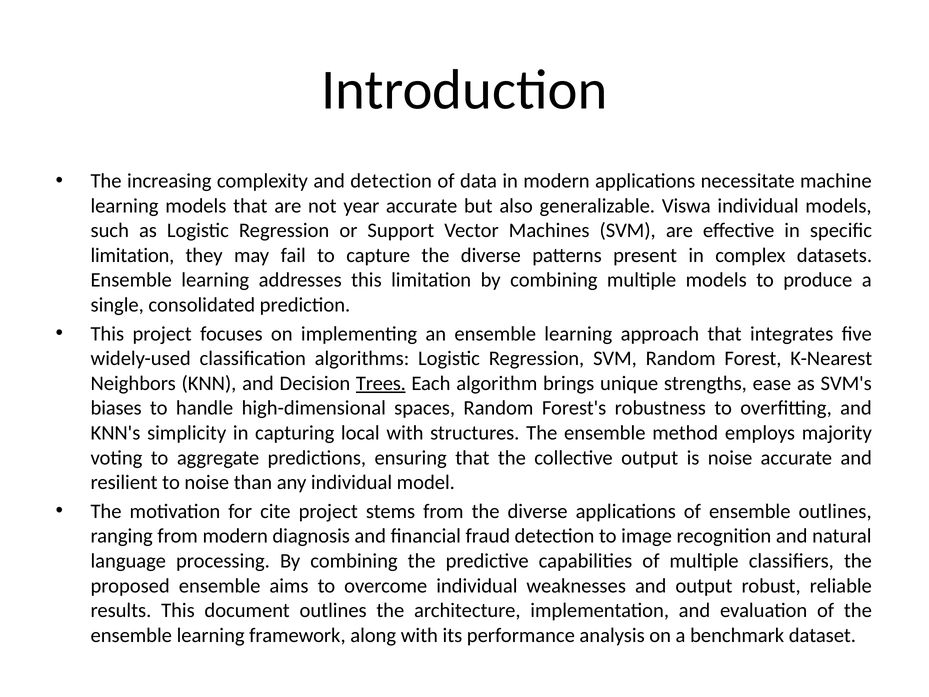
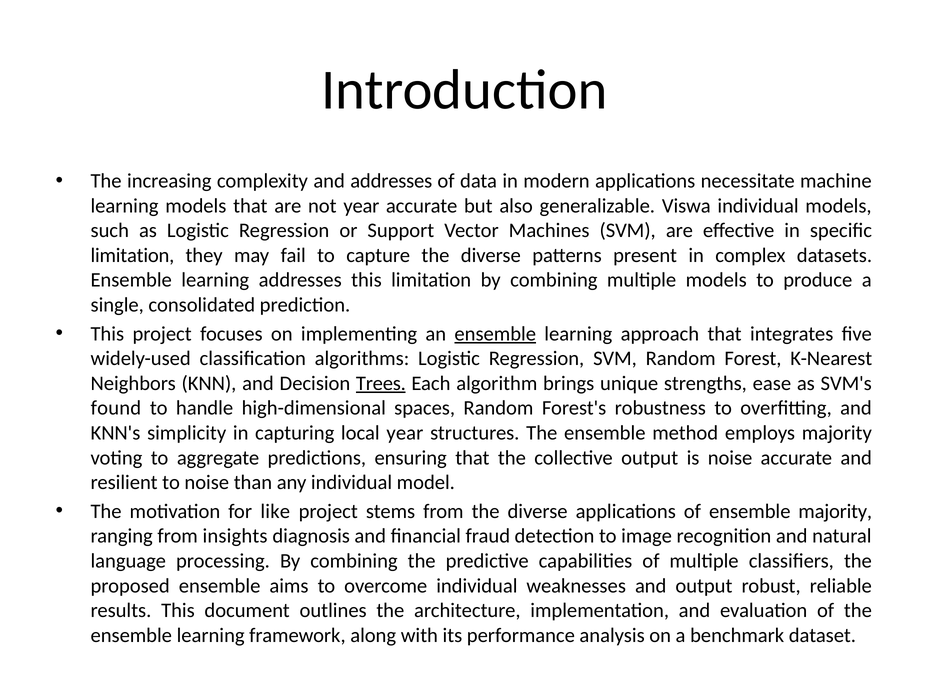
and detection: detection -> addresses
ensemble at (495, 334) underline: none -> present
biases: biases -> found
local with: with -> year
cite: cite -> like
ensemble outlines: outlines -> majority
from modern: modern -> insights
